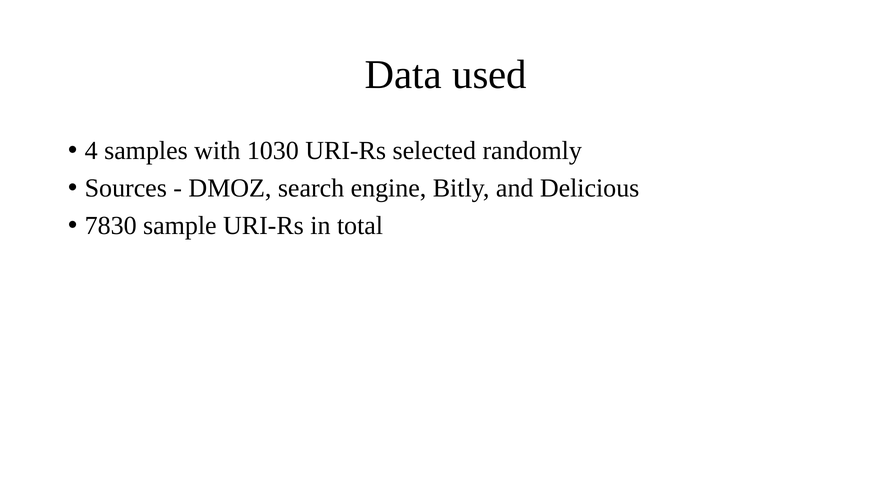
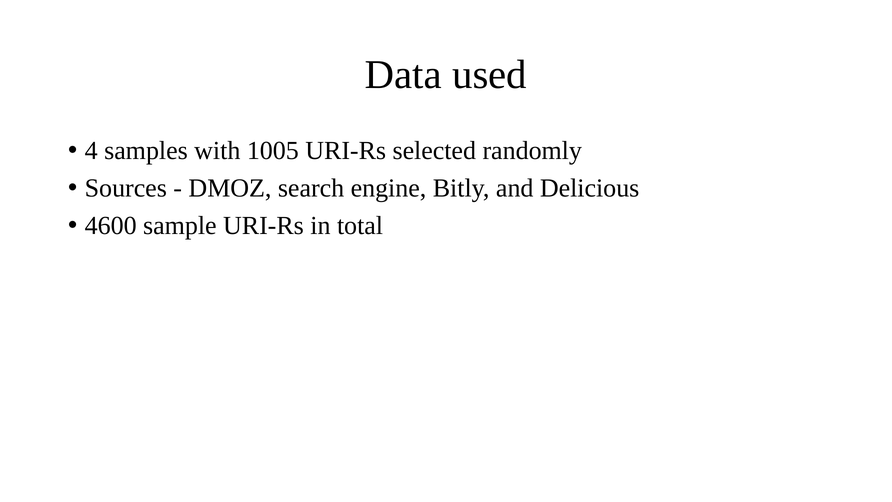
1030: 1030 -> 1005
7830: 7830 -> 4600
